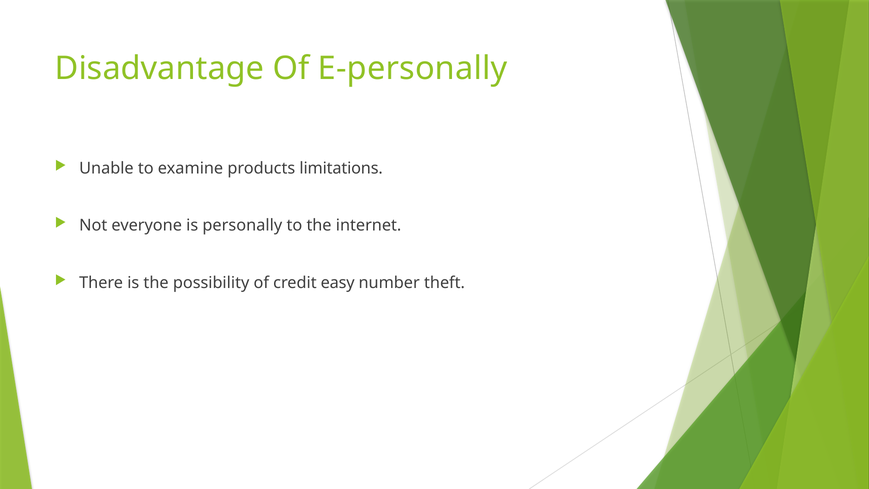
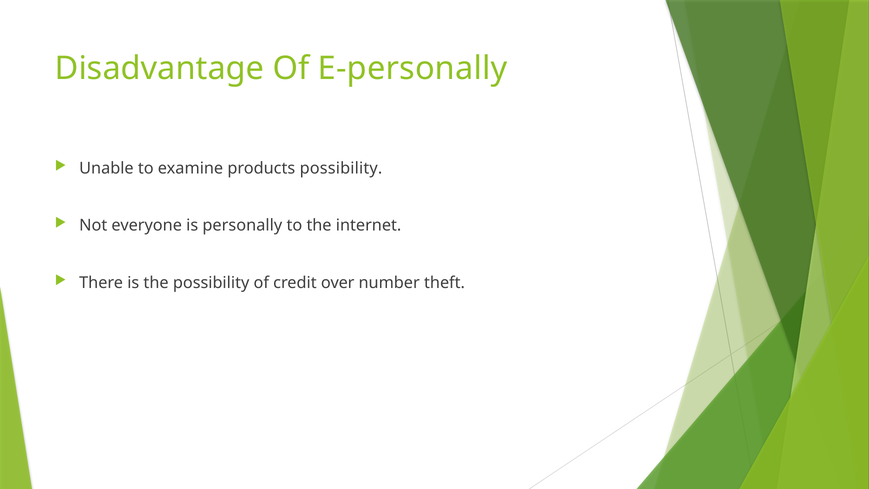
products limitations: limitations -> possibility
easy: easy -> over
